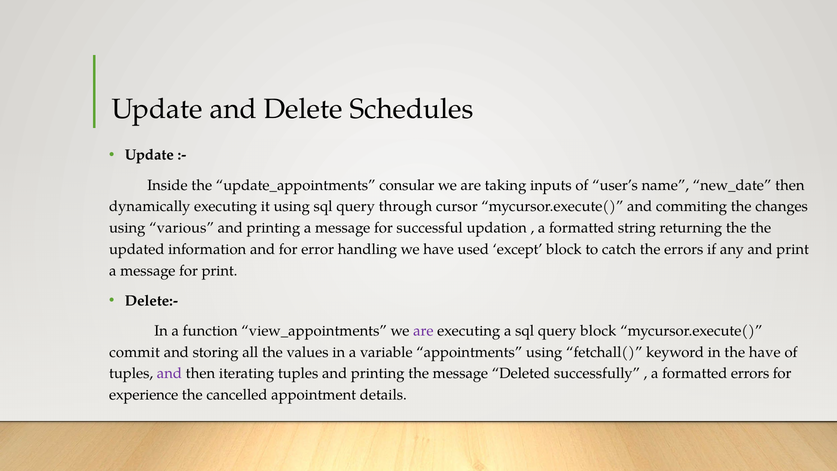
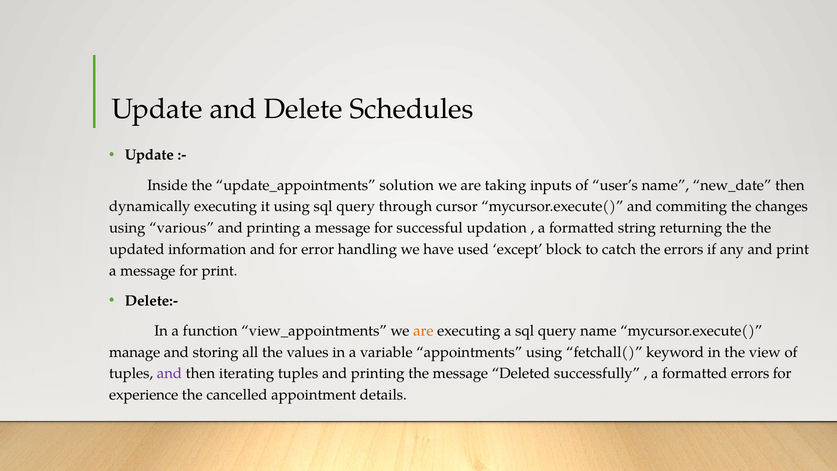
consular: consular -> solution
are at (423, 331) colour: purple -> orange
query block: block -> name
commit: commit -> manage
the have: have -> view
